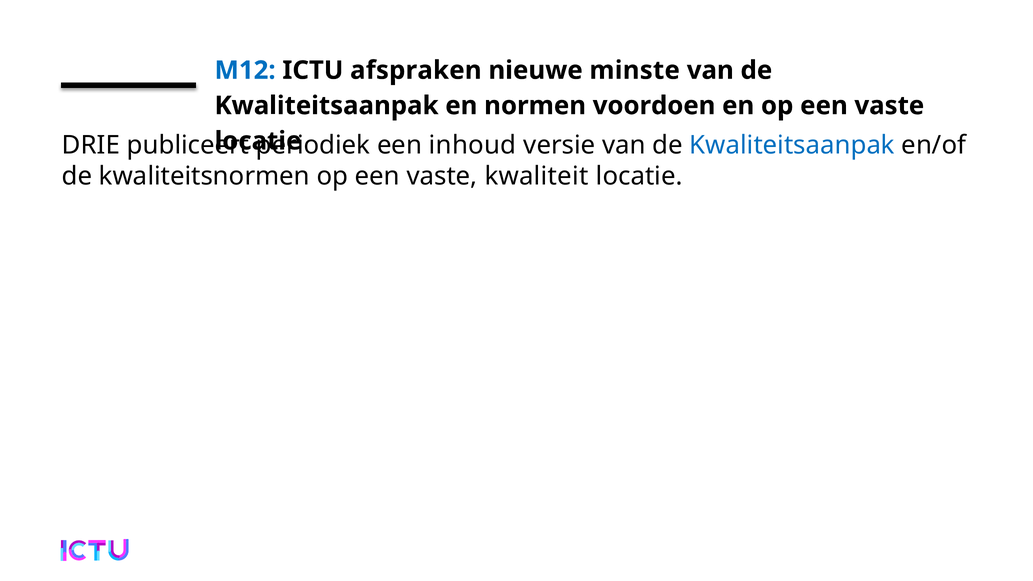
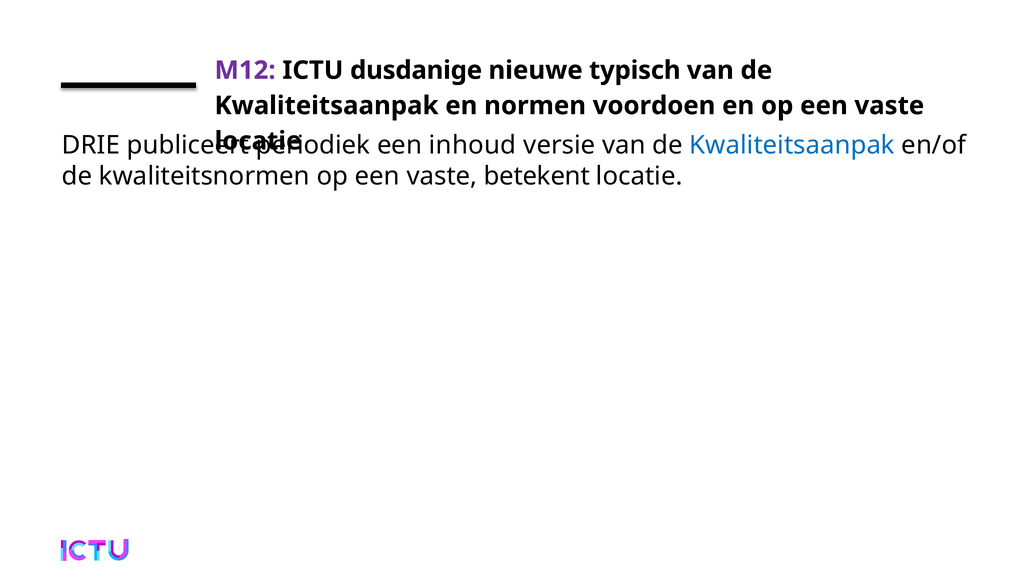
M12 colour: blue -> purple
afspraken: afspraken -> dusdanige
minste: minste -> typisch
kwaliteit: kwaliteit -> betekent
